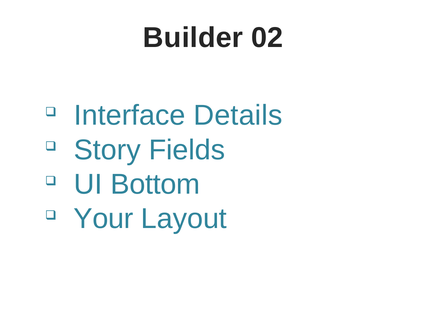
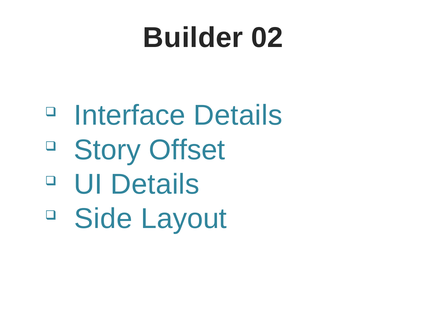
Fields: Fields -> Offset
UI Bottom: Bottom -> Details
Your: Your -> Side
